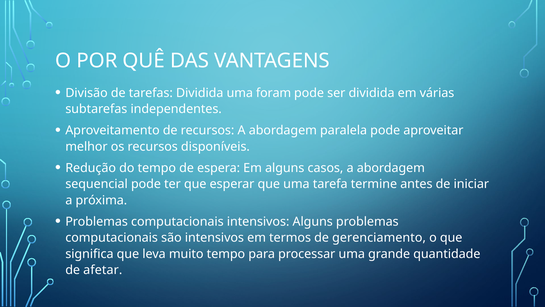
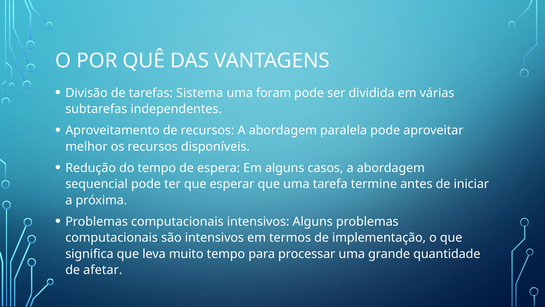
tarefas Dividida: Dividida -> Sistema
gerenciamento: gerenciamento -> implementação
